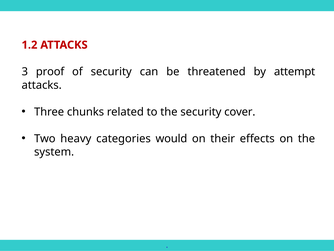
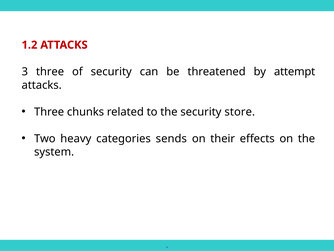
3 proof: proof -> three
cover: cover -> store
would: would -> sends
